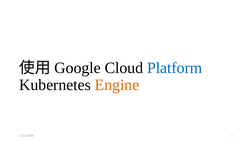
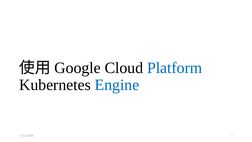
Engine colour: orange -> blue
